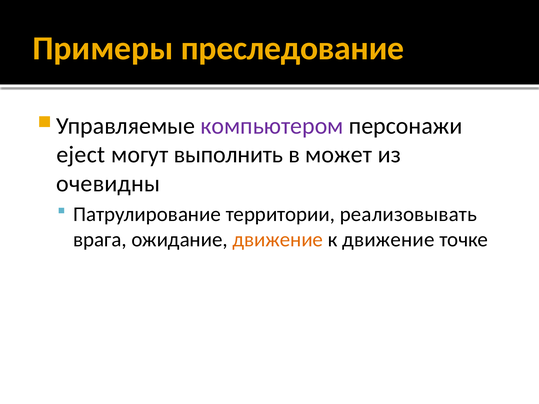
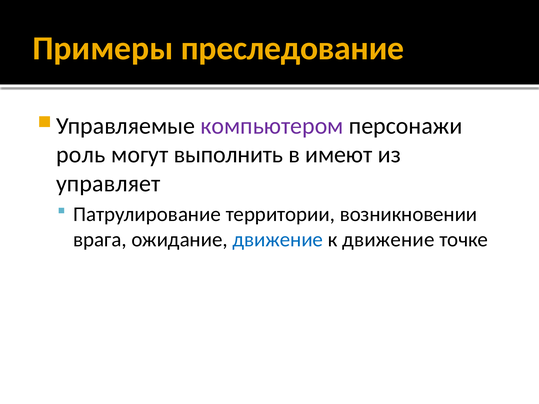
eject: eject -> роль
может: может -> имеют
очевидны: очевидны -> управляет
реализовывать: реализовывать -> возникновении
движение at (278, 240) colour: orange -> blue
